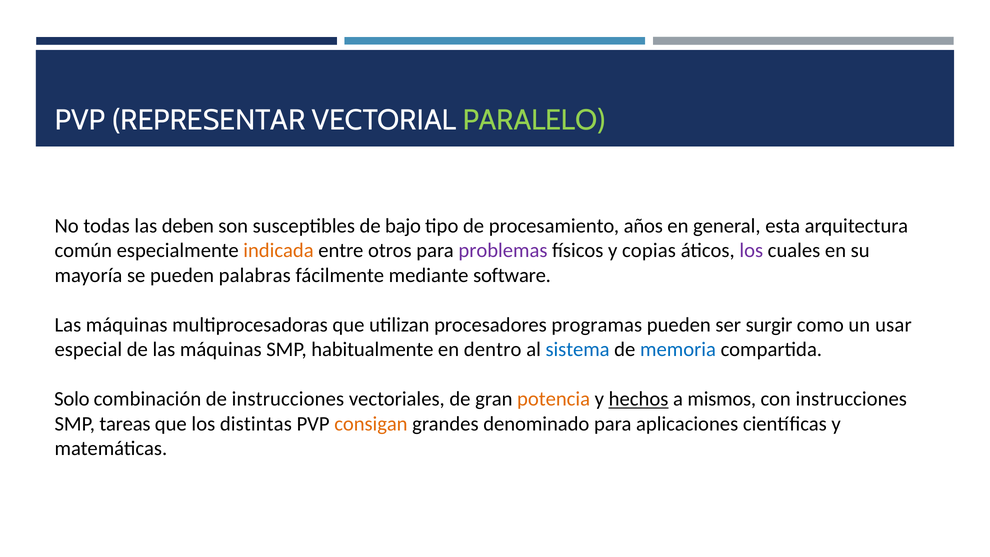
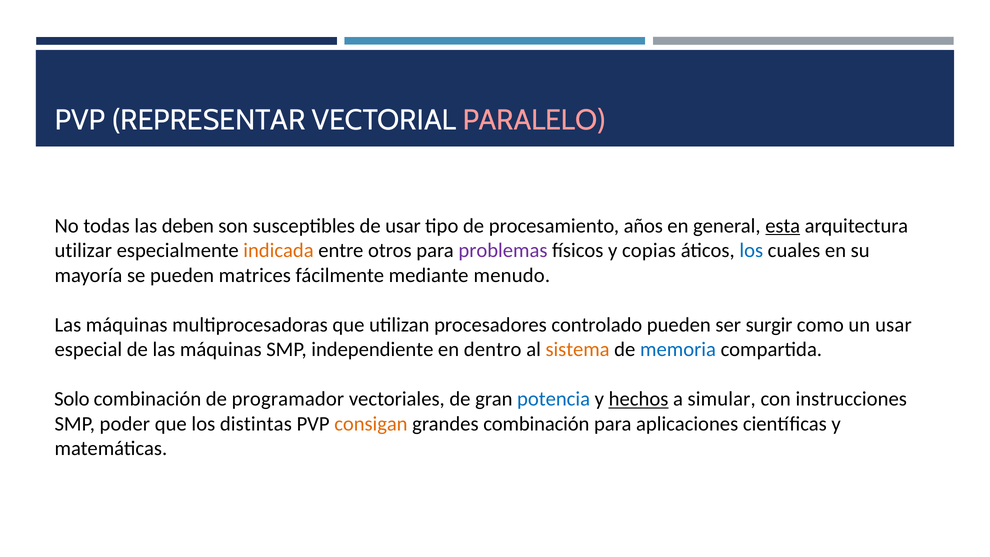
PARALELO colour: light green -> pink
de bajo: bajo -> usar
esta underline: none -> present
común: común -> utilizar
los at (751, 250) colour: purple -> blue
palabras: palabras -> matrices
software: software -> menudo
programas: programas -> controlado
habitualmente: habitualmente -> independiente
sistema colour: blue -> orange
de instrucciones: instrucciones -> programador
potencia colour: orange -> blue
mismos: mismos -> simular
tareas: tareas -> poder
grandes denominado: denominado -> combinación
